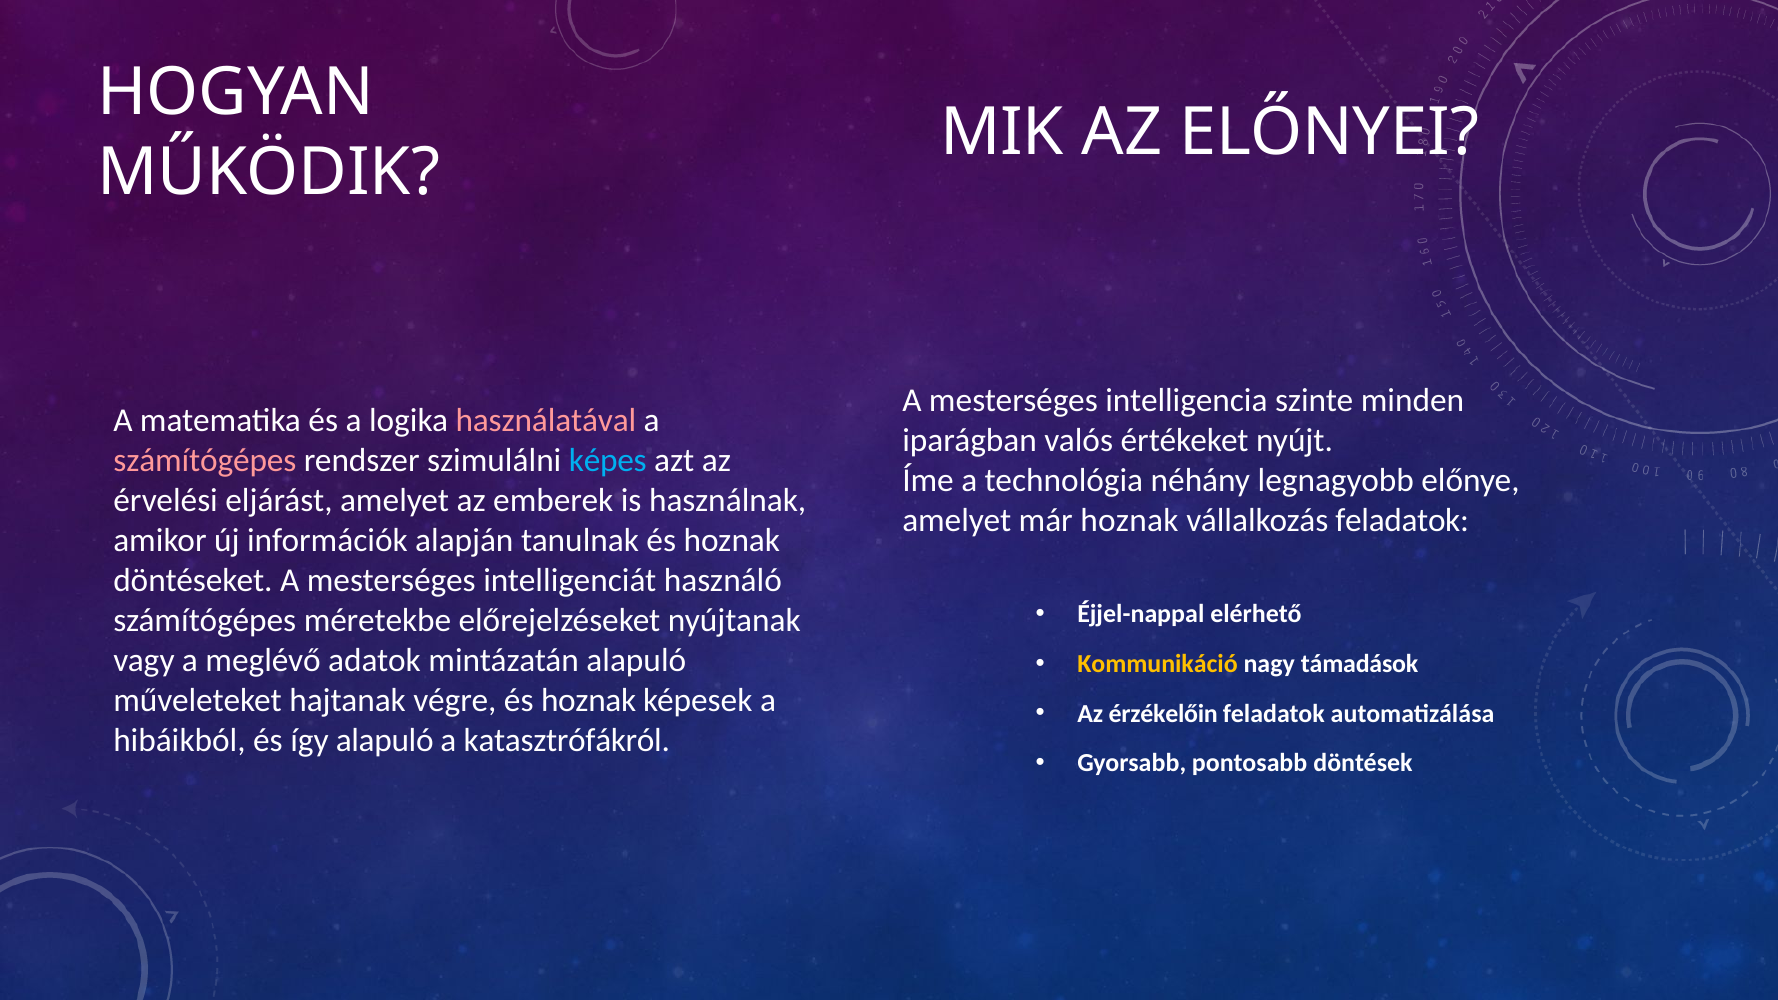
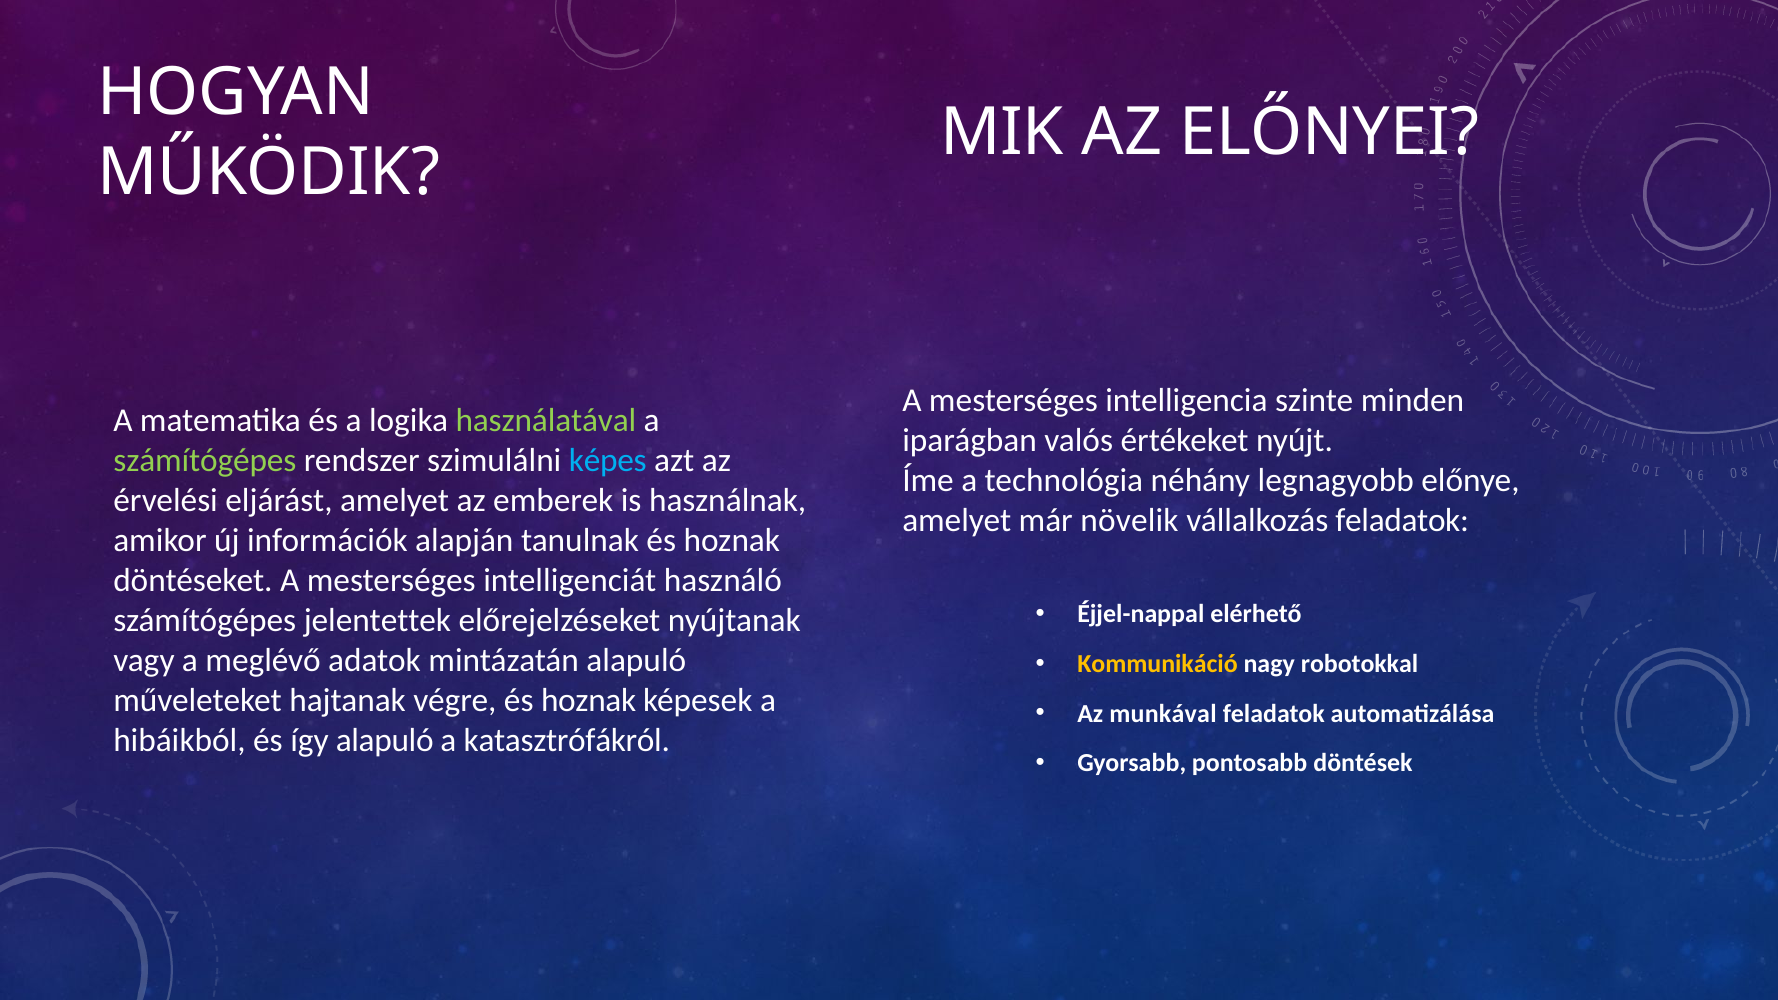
használatával colour: pink -> light green
számítógépes at (205, 461) colour: pink -> light green
már hoznak: hoznak -> növelik
méretekbe: méretekbe -> jelentettek
támadások: támadások -> robotokkal
érzékelőin: érzékelőin -> munkával
